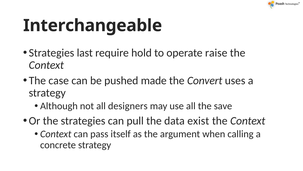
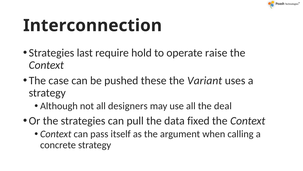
Interchangeable: Interchangeable -> Interconnection
made: made -> these
Convert: Convert -> Variant
save: save -> deal
exist: exist -> fixed
